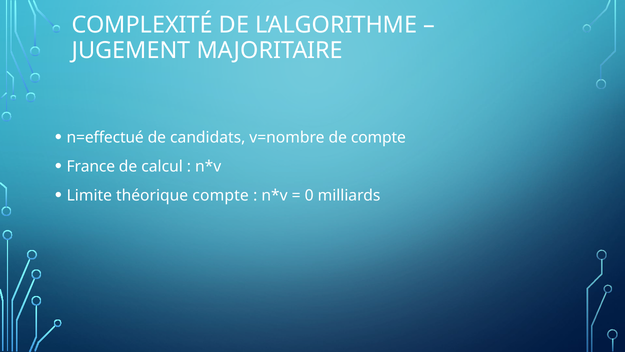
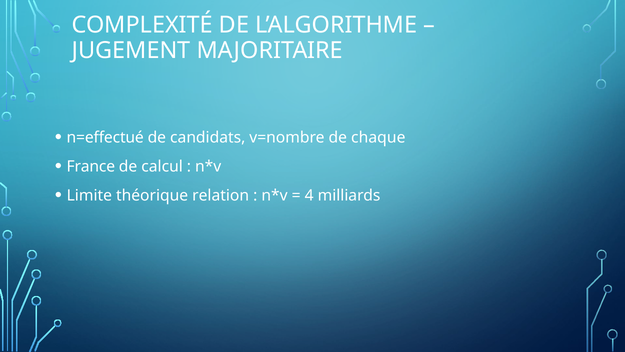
de compte: compte -> chaque
théorique compte: compte -> relation
0: 0 -> 4
